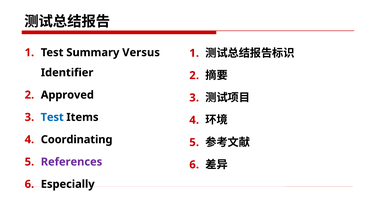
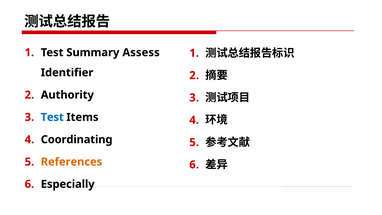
Versus: Versus -> Assess
Approved: Approved -> Authority
References colour: purple -> orange
